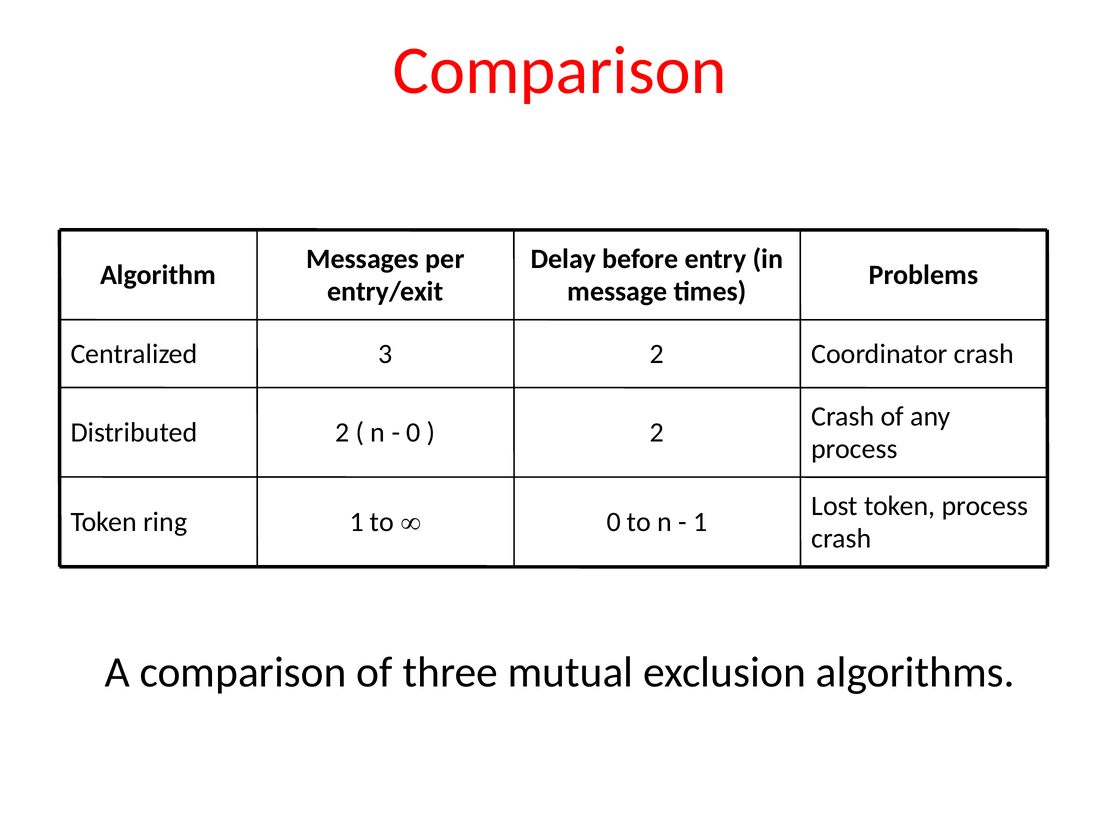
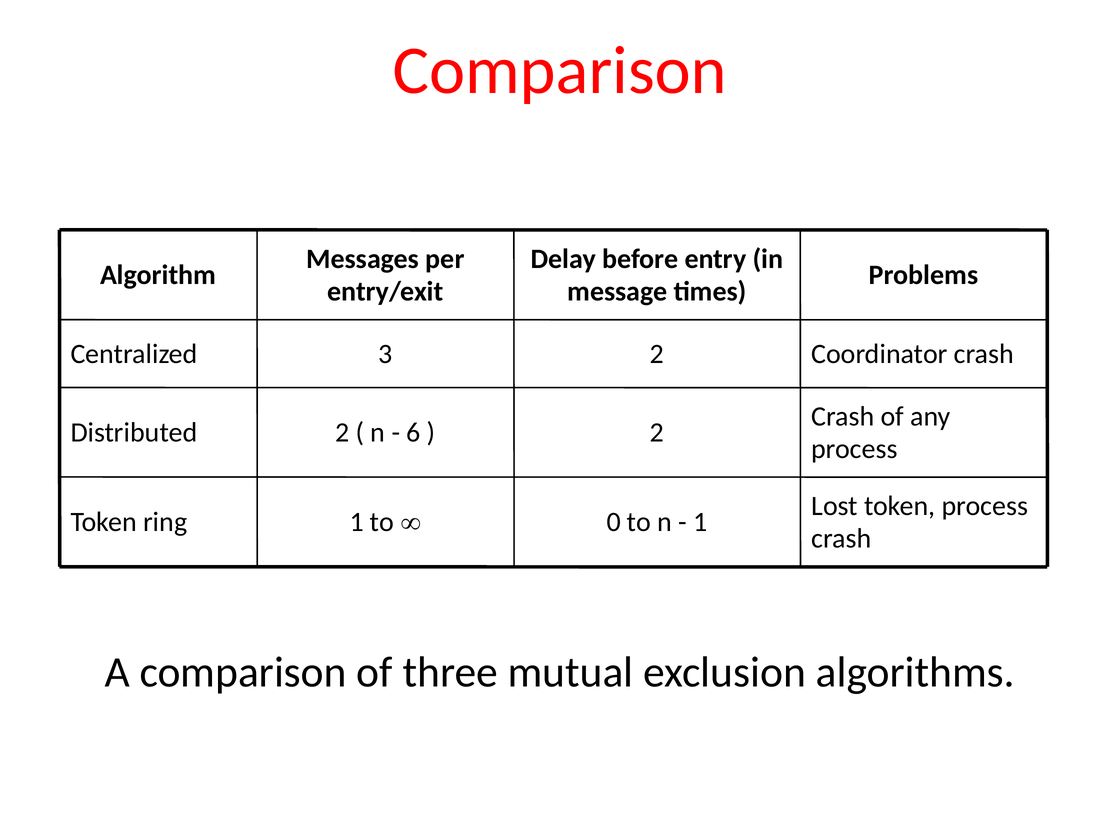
0 at (413, 433): 0 -> 6
